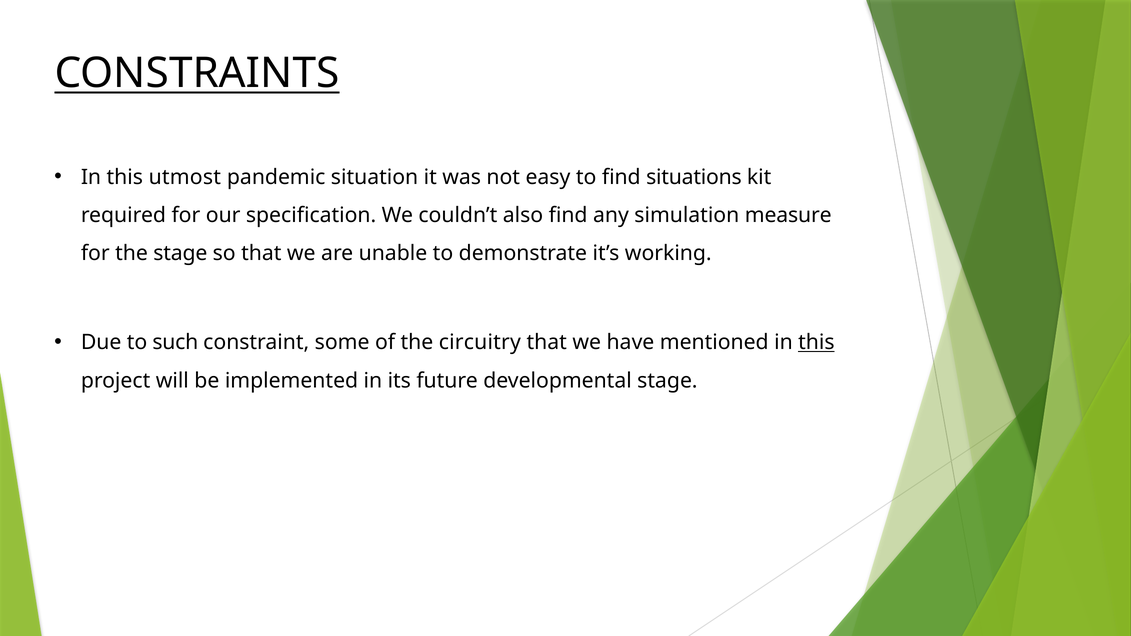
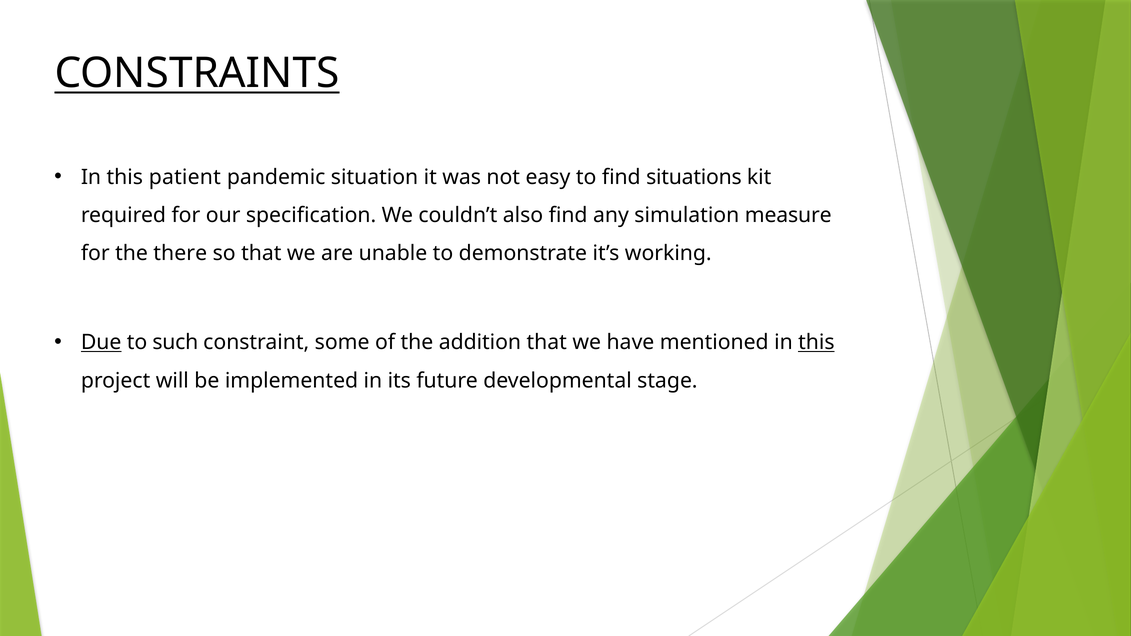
utmost: utmost -> patient
the stage: stage -> there
Due underline: none -> present
circuitry: circuitry -> addition
